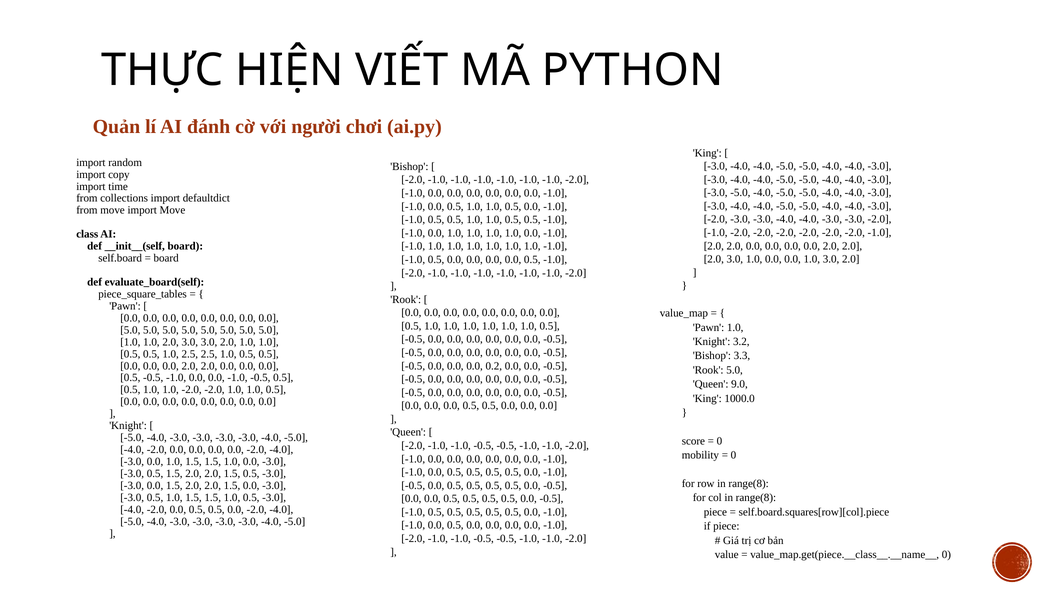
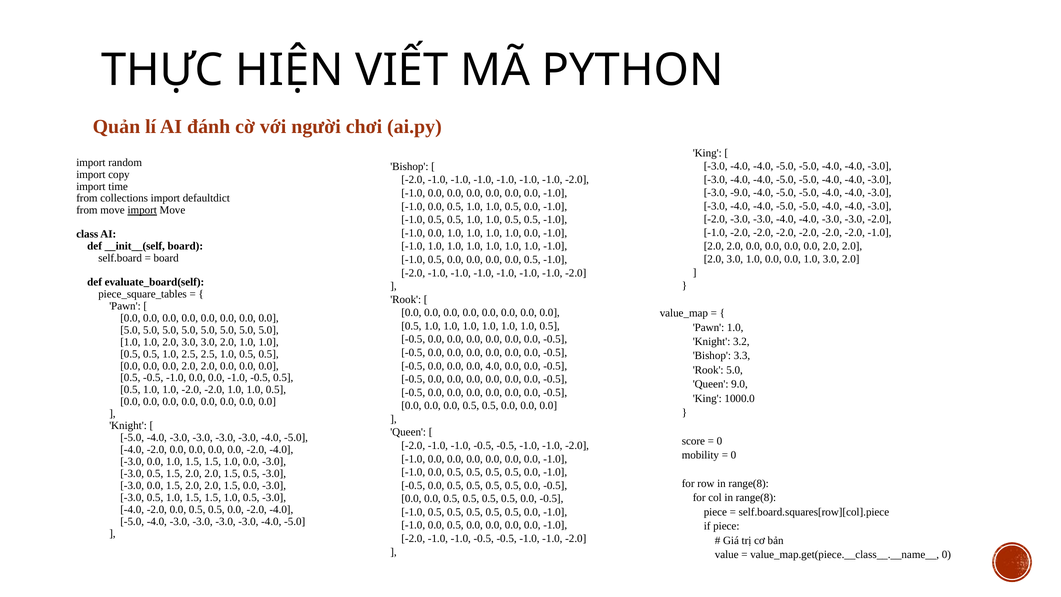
-3.0 -5.0: -5.0 -> -9.0
import at (142, 210) underline: none -> present
0.2: 0.2 -> 4.0
